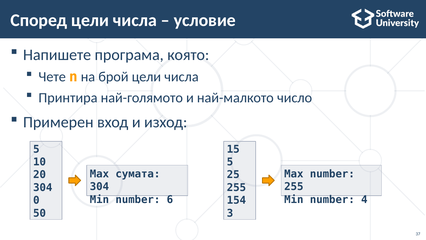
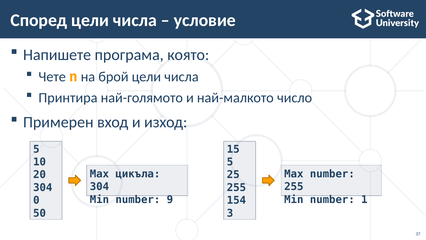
сумата: сумата -> цикъла
6: 6 -> 9
4: 4 -> 1
